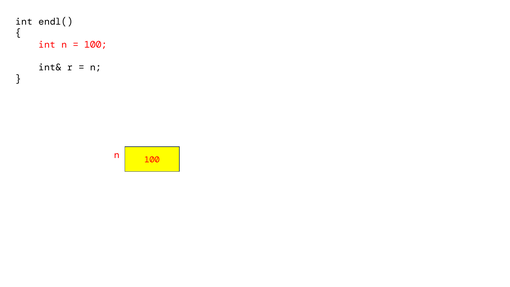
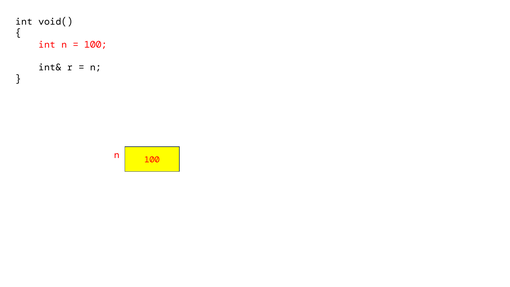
endl(: endl( -> void(
